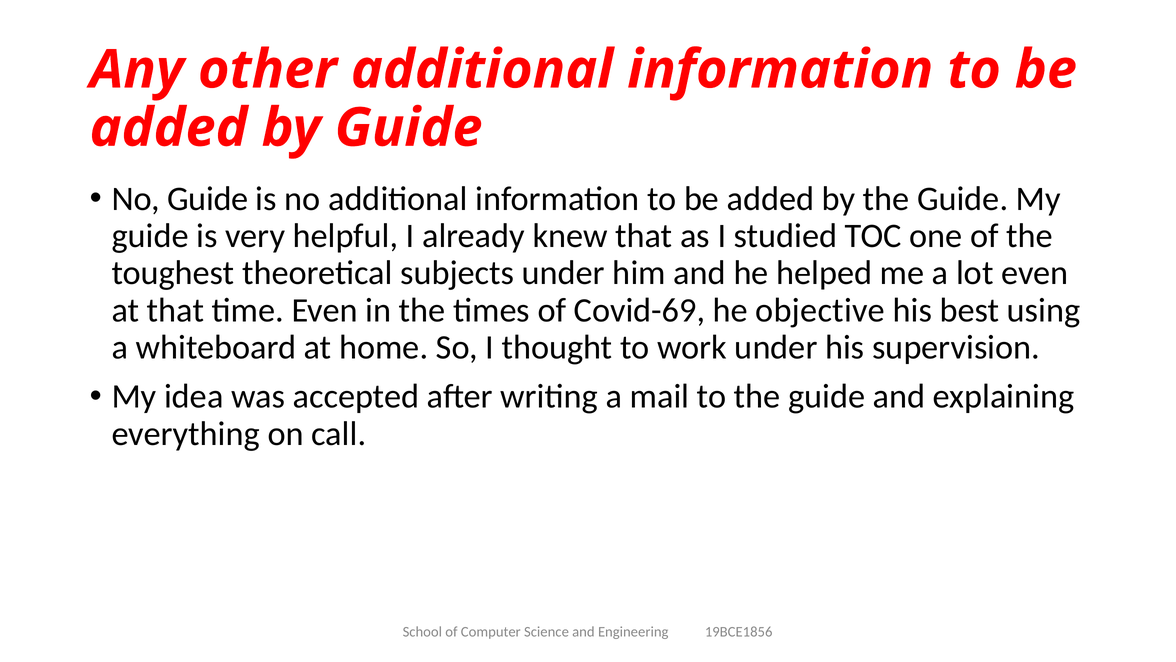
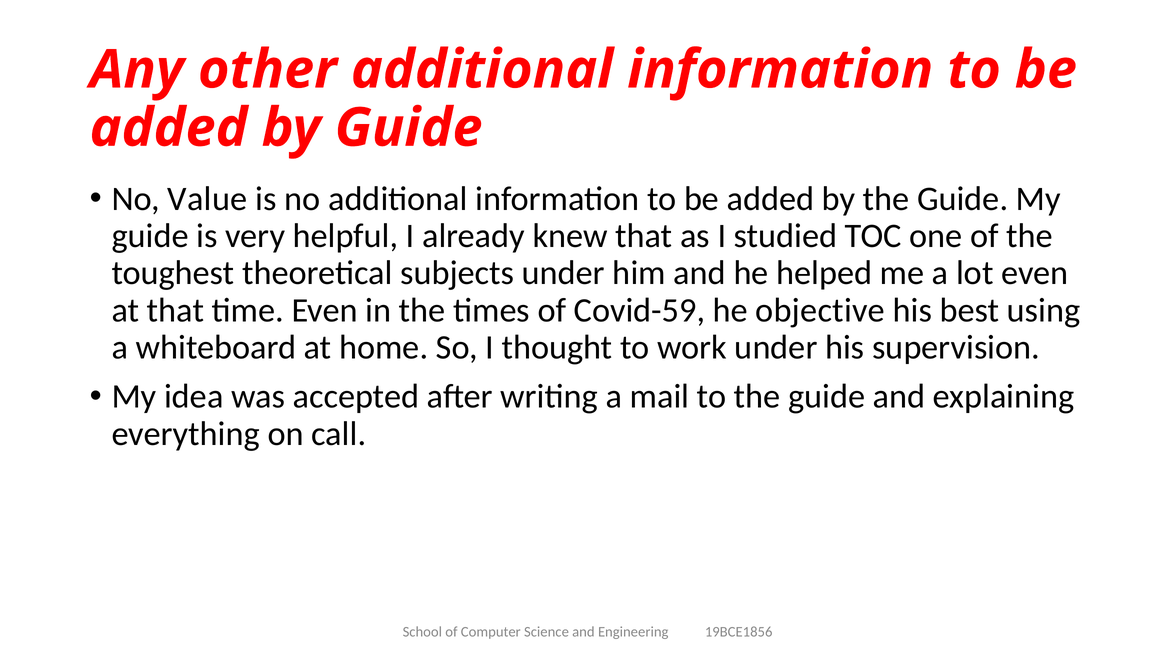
No Guide: Guide -> Value
Covid-69: Covid-69 -> Covid-59
